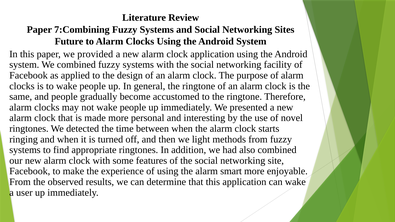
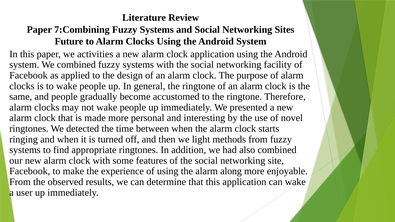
provided: provided -> activities
smart: smart -> along
